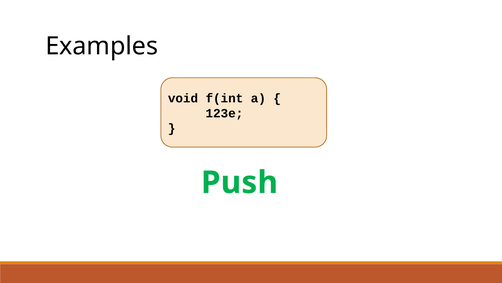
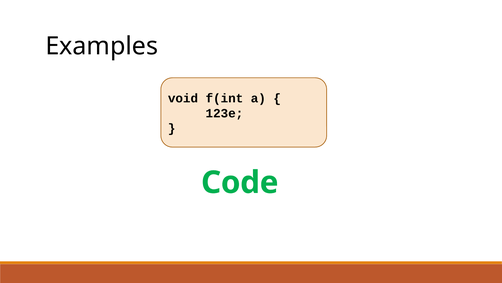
Push: Push -> Code
